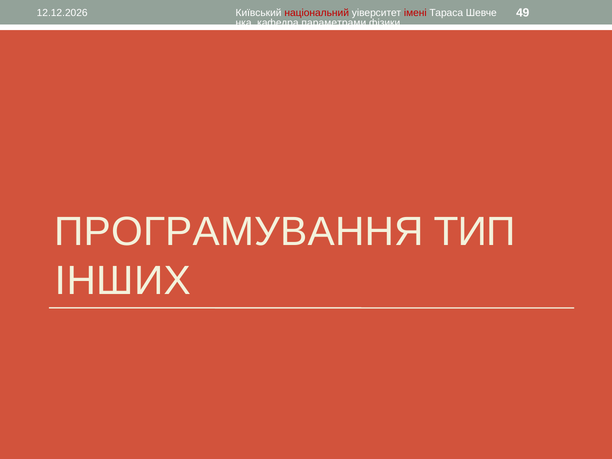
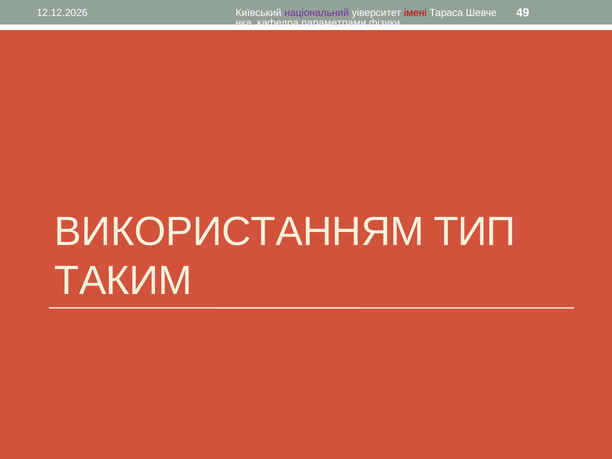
національний colour: red -> purple
ПРОГРАМУВАННЯ: ПРОГРАМУВАННЯ -> ВИКОРИСТАННЯМ
ІНШИХ: ІНШИХ -> ТАКИМ
